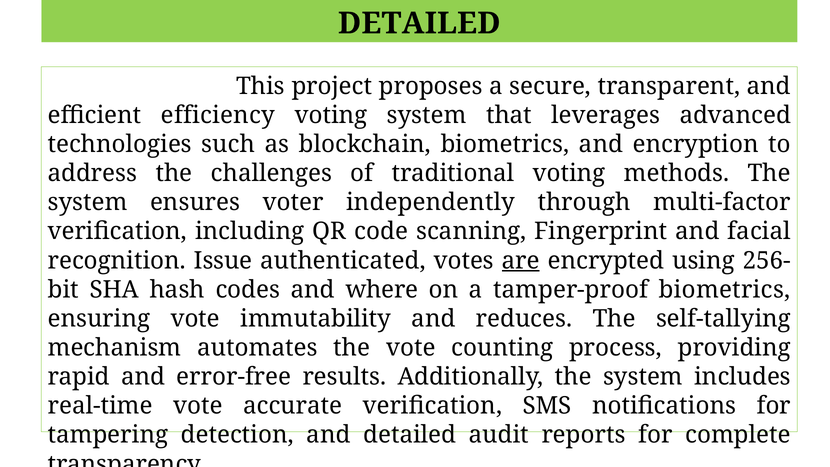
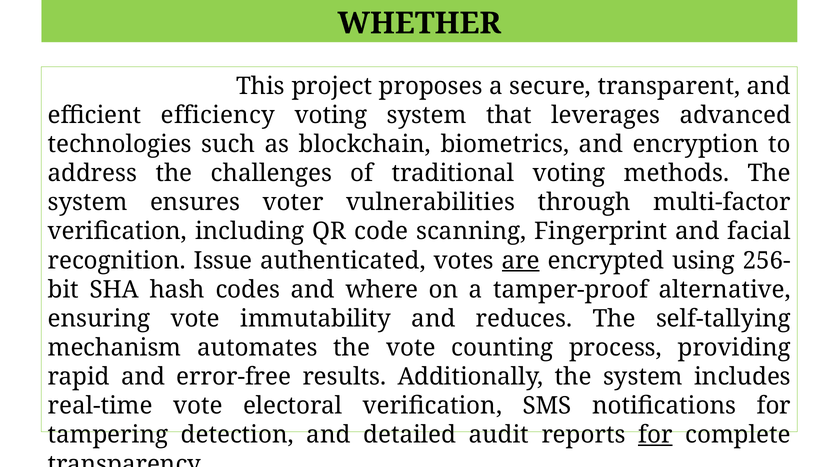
DETAILED at (419, 23): DETAILED -> WHETHER
independently: independently -> vulnerabilities
tamper-proof biometrics: biometrics -> alternative
accurate: accurate -> electoral
for at (655, 435) underline: none -> present
